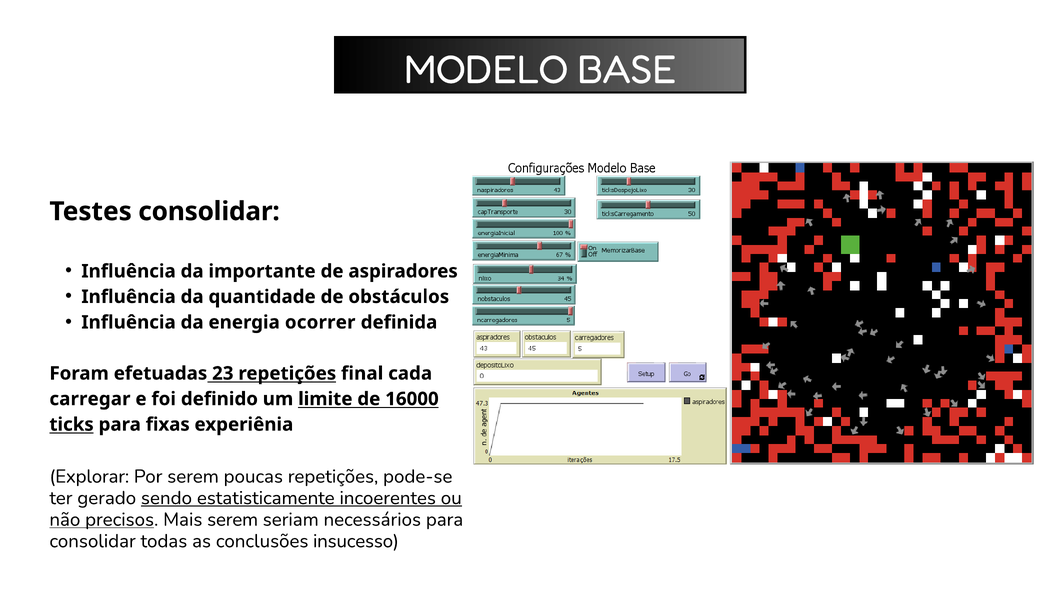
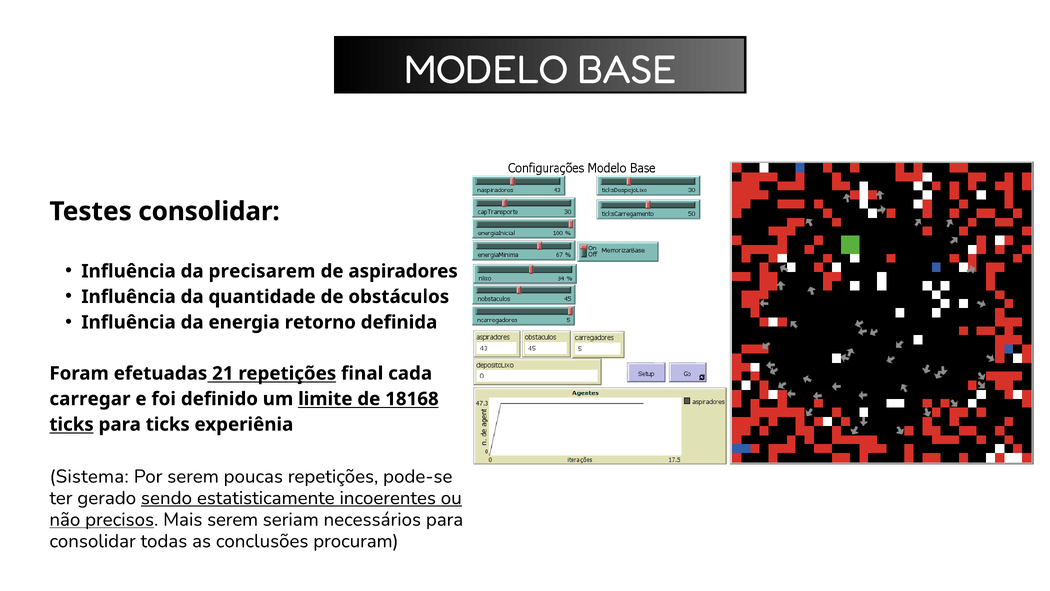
importante: importante -> precisarem
ocorrer: ocorrer -> retorno
23: 23 -> 21
16000: 16000 -> 18168
para fixas: fixas -> ticks
Explorar: Explorar -> Sistema
insucesso: insucesso -> procuram
